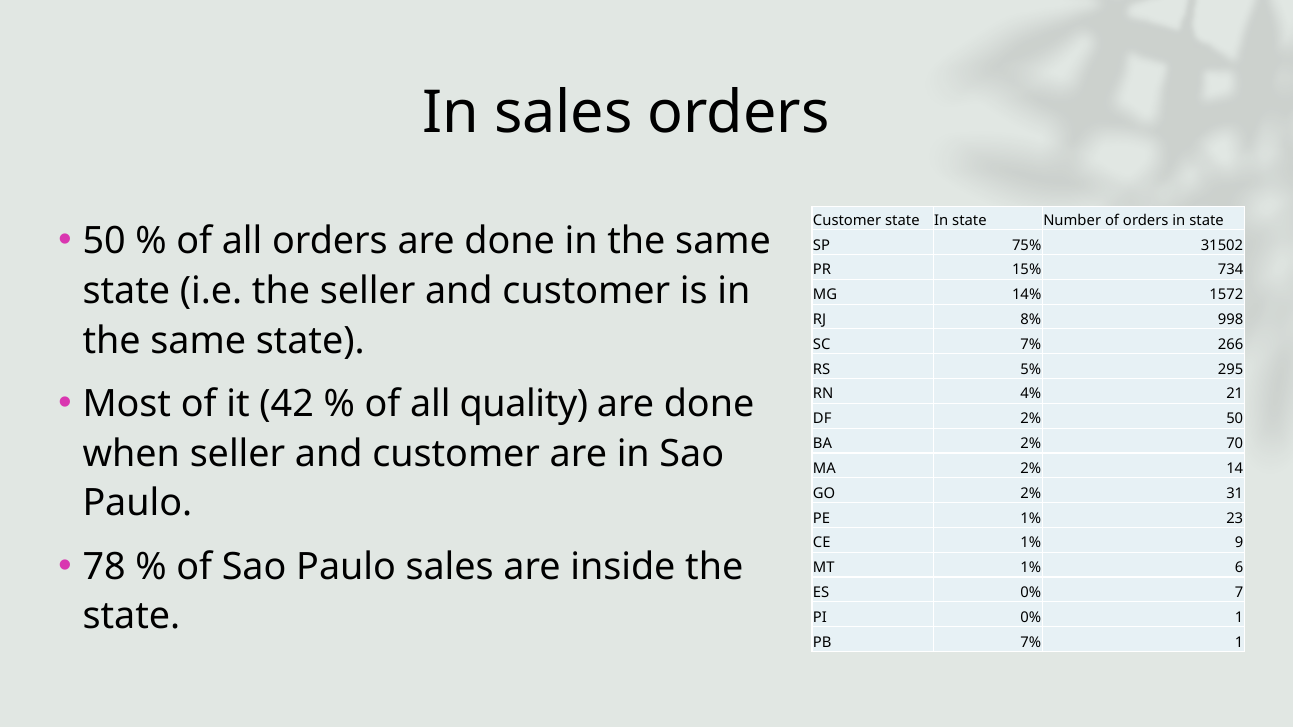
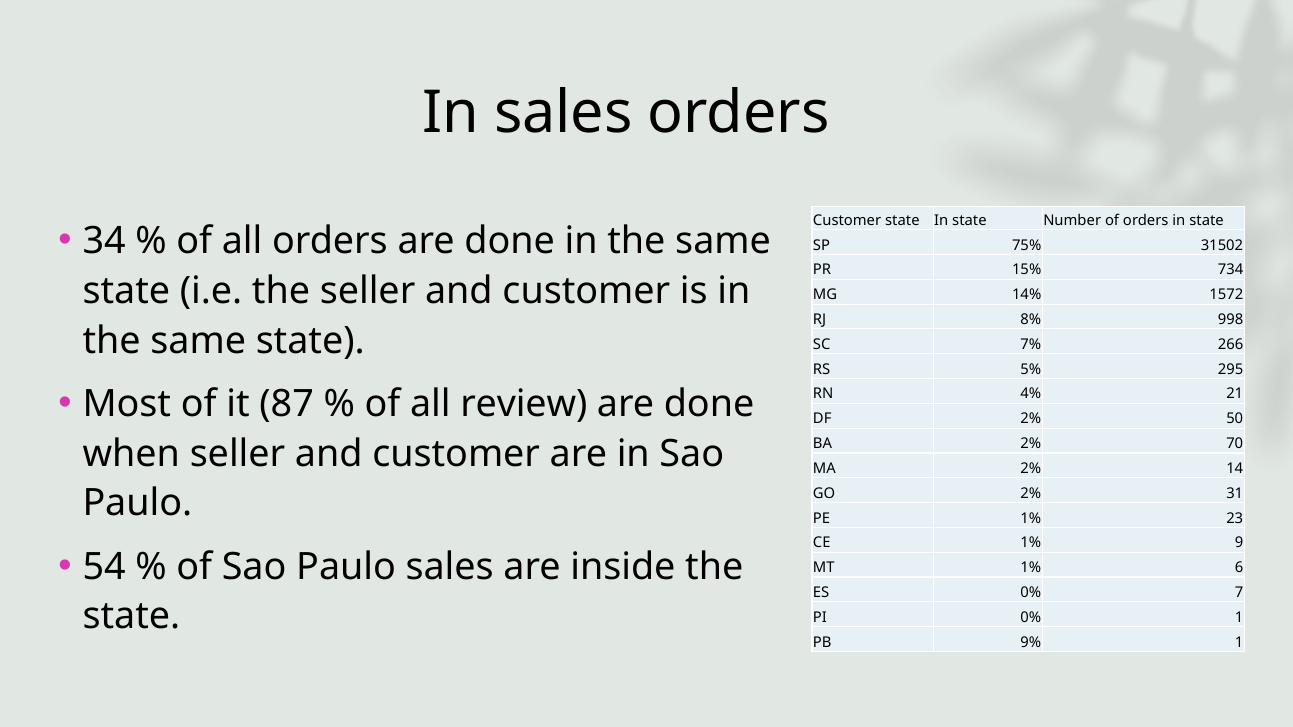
50 at (104, 241): 50 -> 34
42: 42 -> 87
quality: quality -> review
78: 78 -> 54
PB 7%: 7% -> 9%
